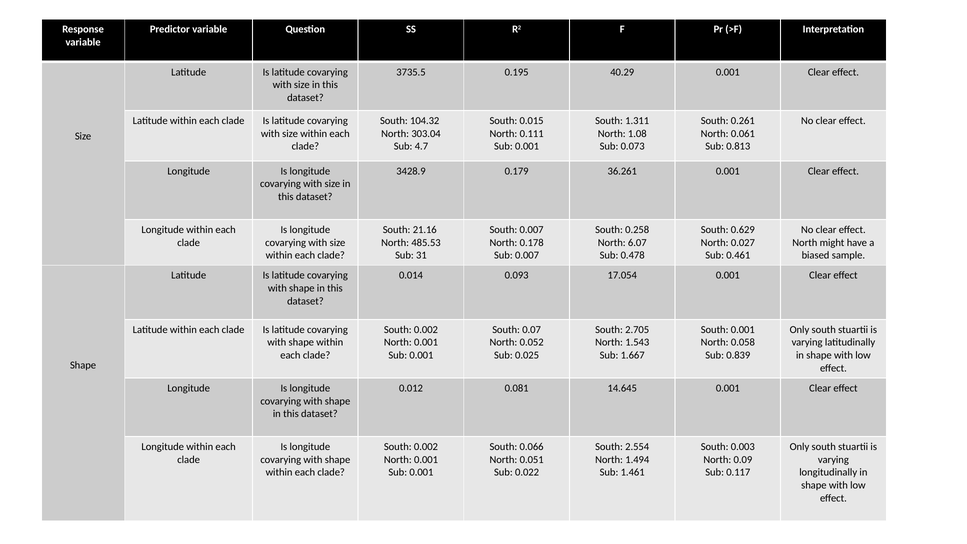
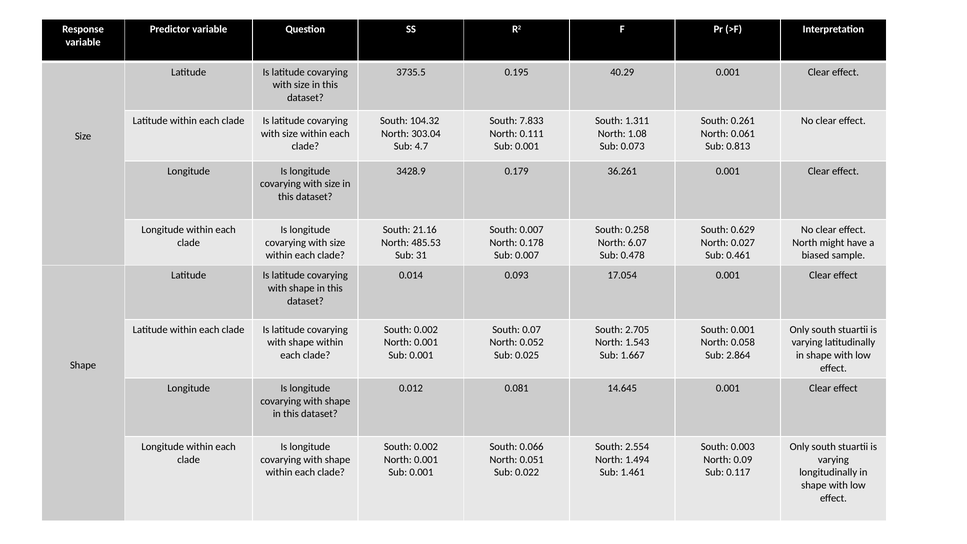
0.015: 0.015 -> 7.833
0.839: 0.839 -> 2.864
